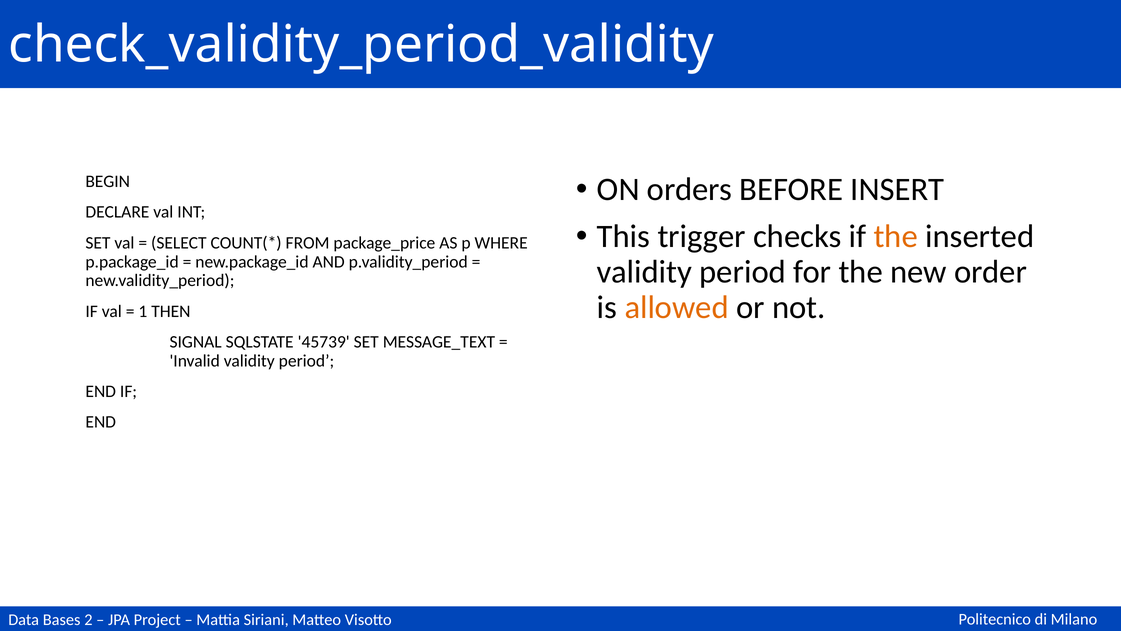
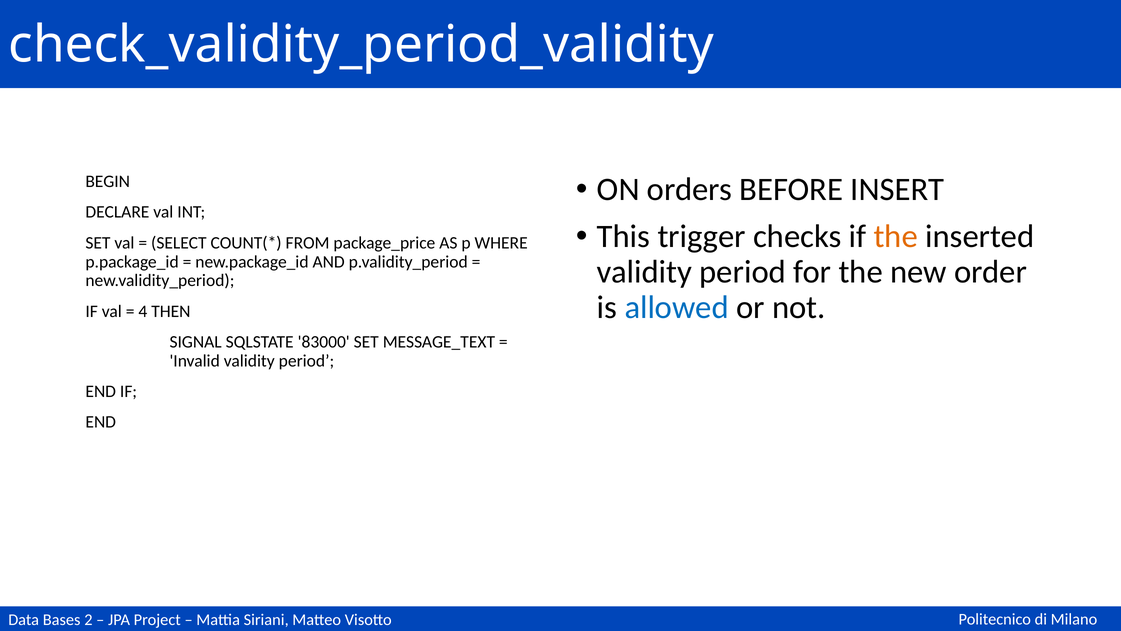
allowed colour: orange -> blue
1: 1 -> 4
45739: 45739 -> 83000
